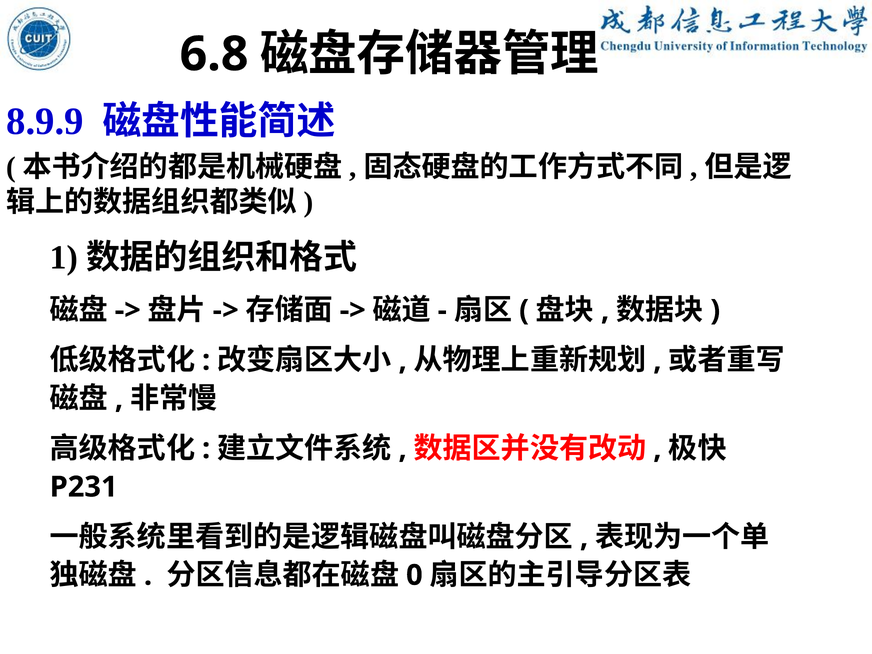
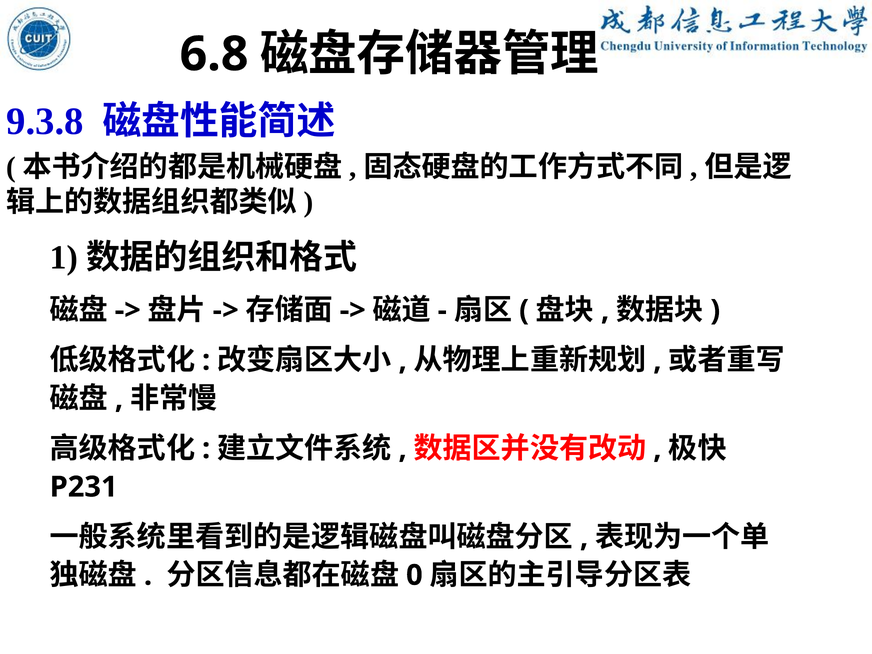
8.9.9: 8.9.9 -> 9.3.8
